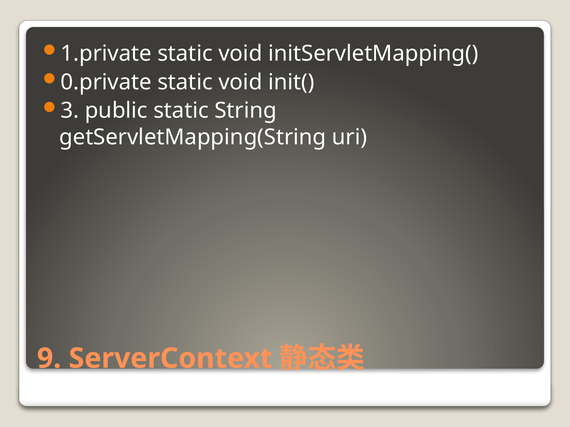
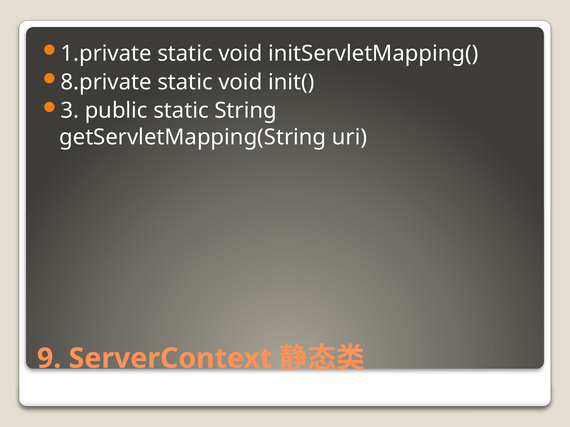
0.private: 0.private -> 8.private
